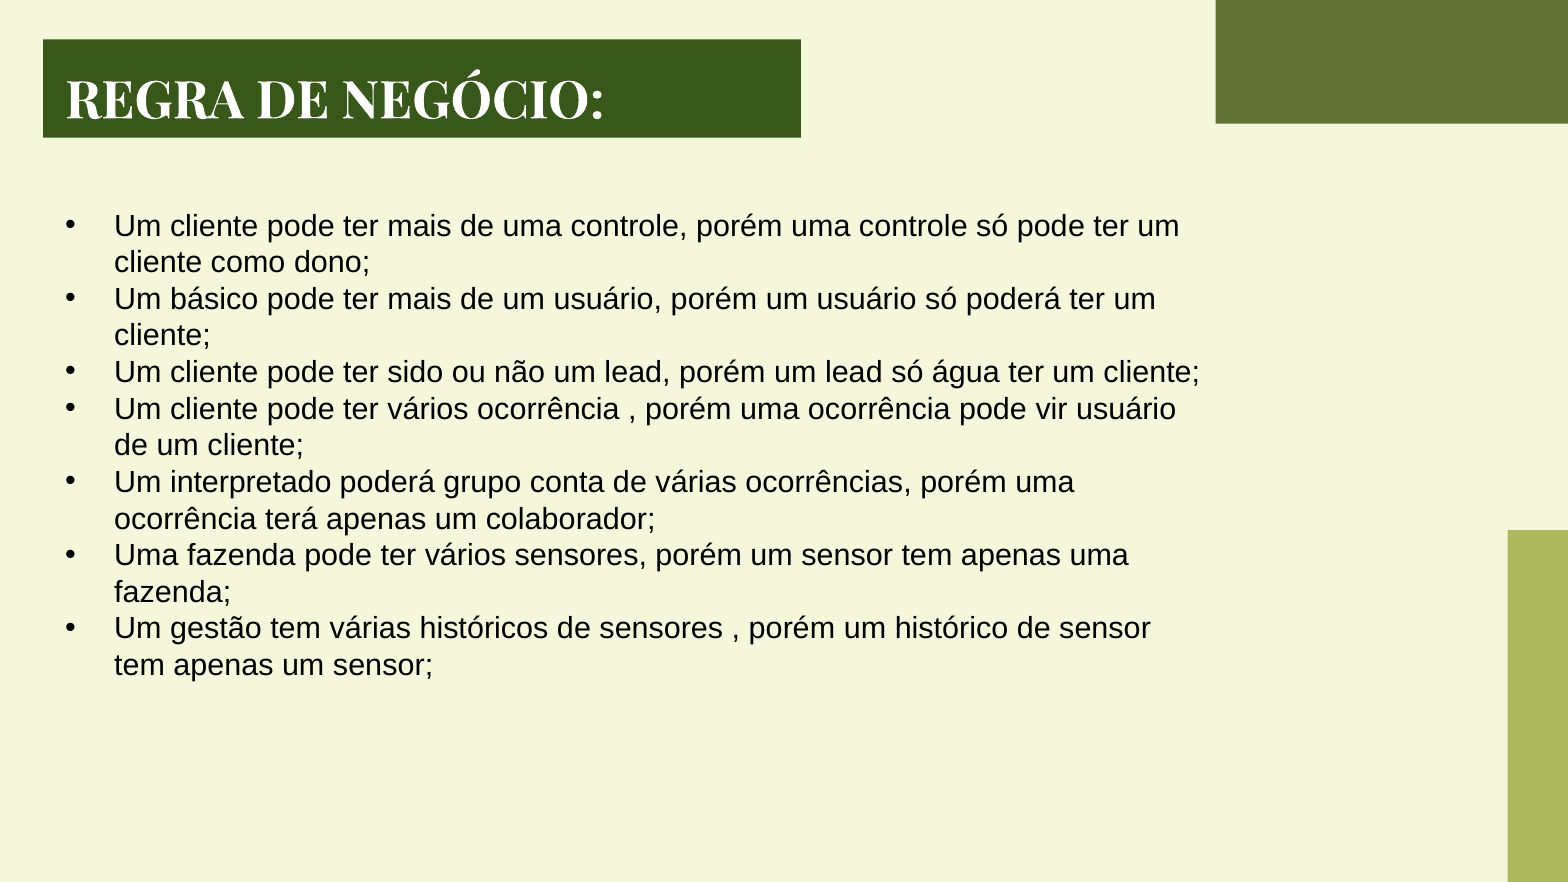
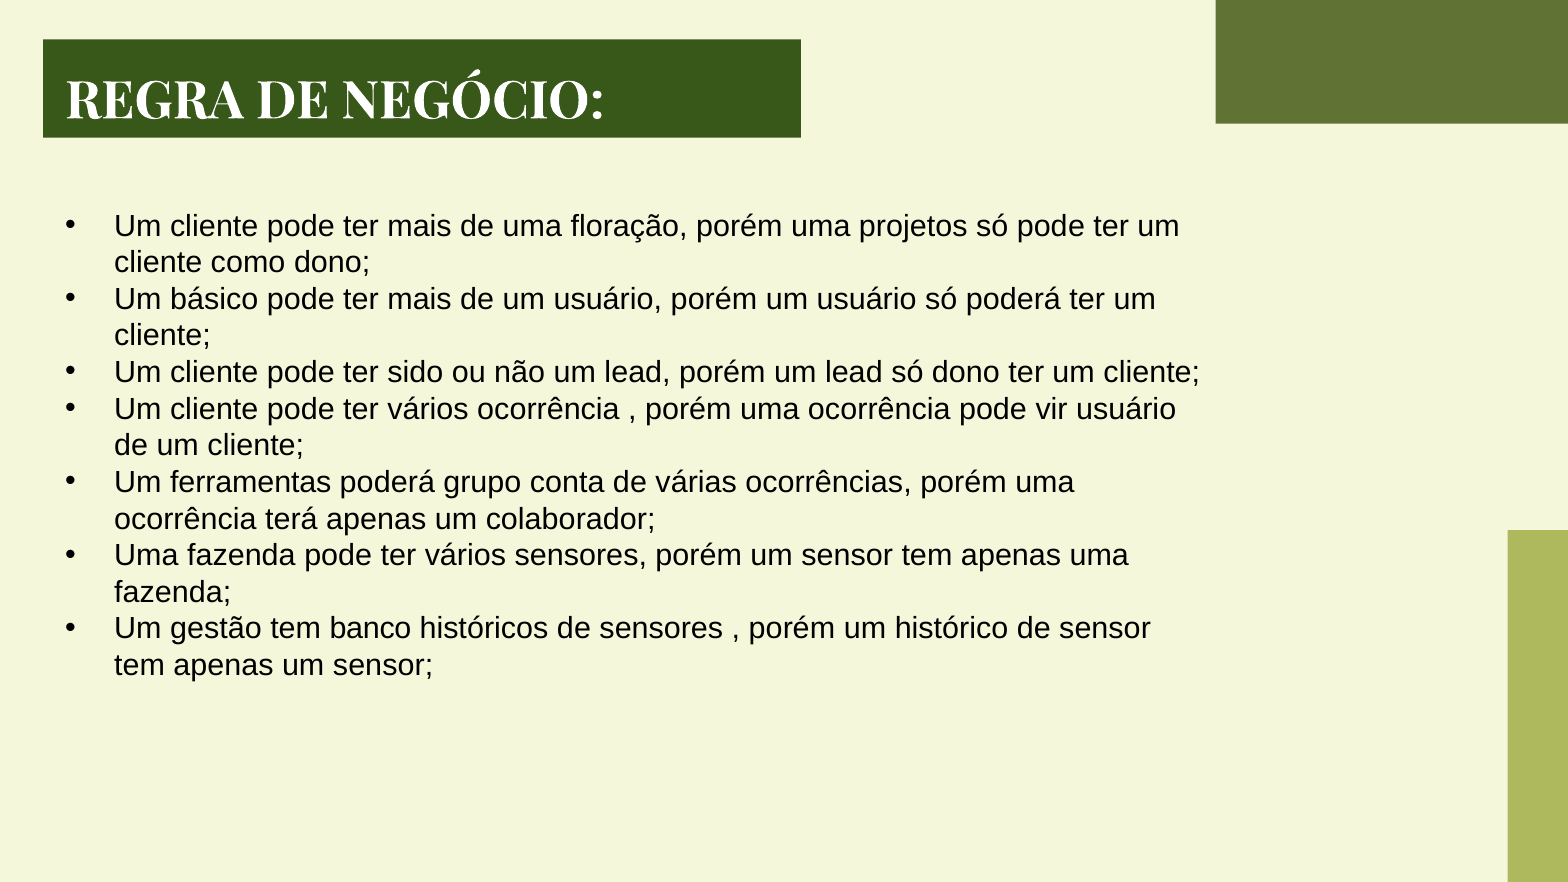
de uma controle: controle -> floração
porém uma controle: controle -> projetos
só água: água -> dono
interpretado: interpretado -> ferramentas
tem várias: várias -> banco
